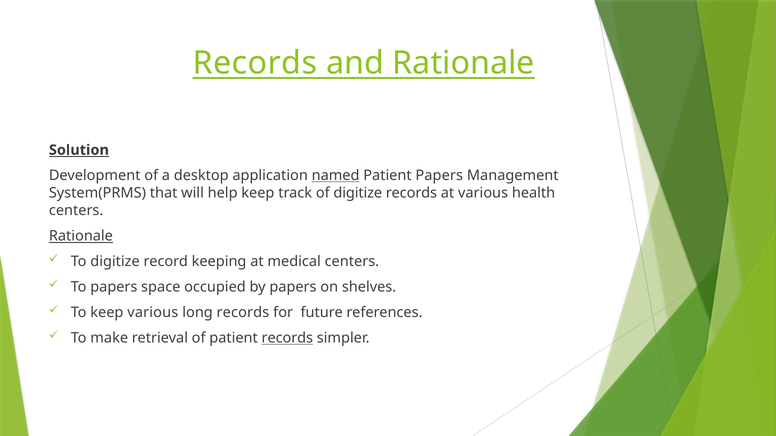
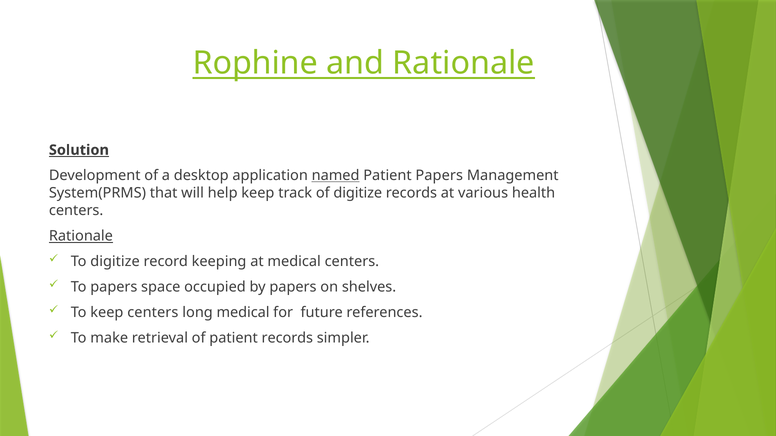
Records at (255, 63): Records -> Rophine
keep various: various -> centers
long records: records -> medical
records at (287, 338) underline: present -> none
